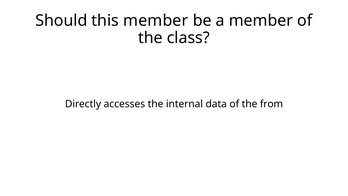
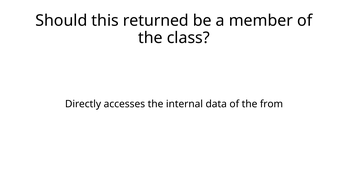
this member: member -> returned
